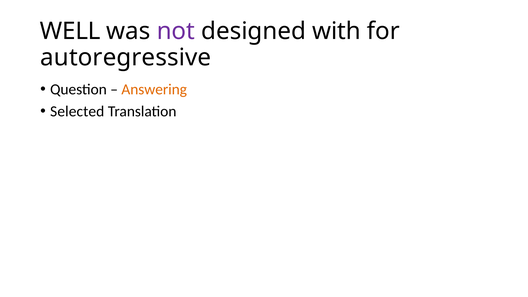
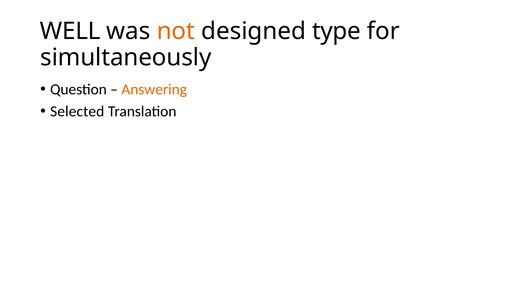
not colour: purple -> orange
with: with -> type
autoregressive: autoregressive -> simultaneously
